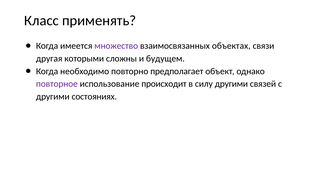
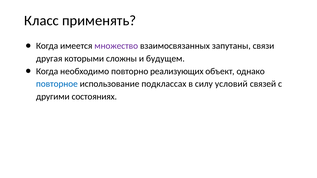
объектах: объектах -> запутаны
предполагает: предполагает -> реализующих
повторное colour: purple -> blue
происходит: происходит -> подклассах
силу другими: другими -> условий
